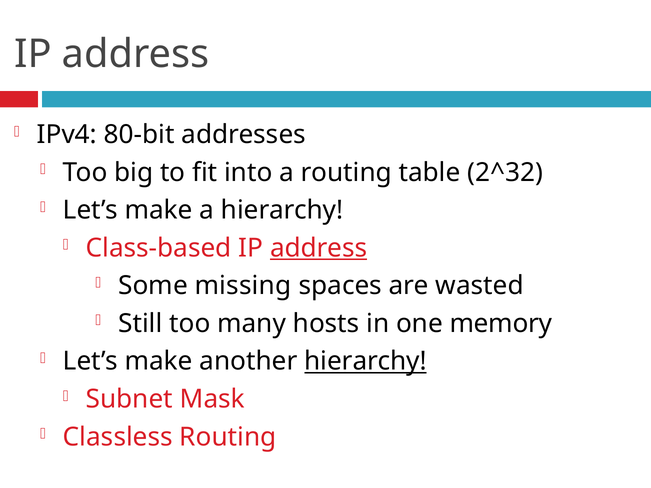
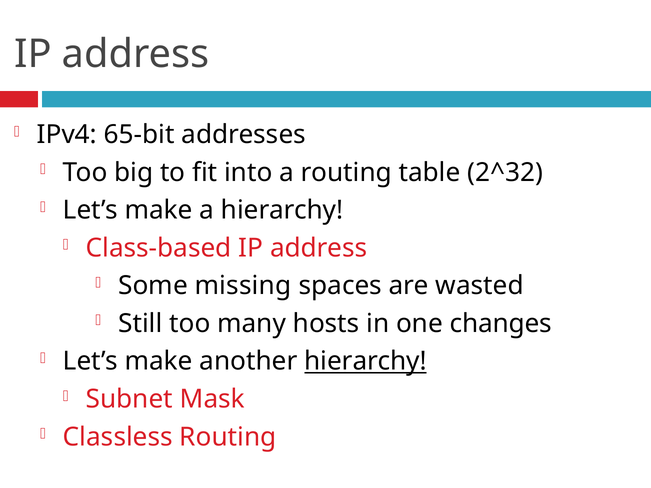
80-bit: 80-bit -> 65-bit
address at (319, 248) underline: present -> none
memory: memory -> changes
